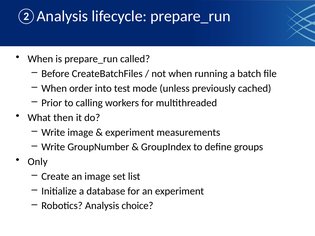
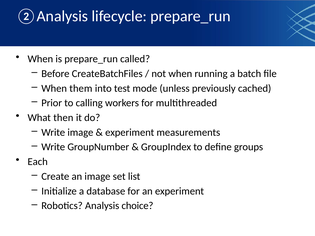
order: order -> them
Only: Only -> Each
